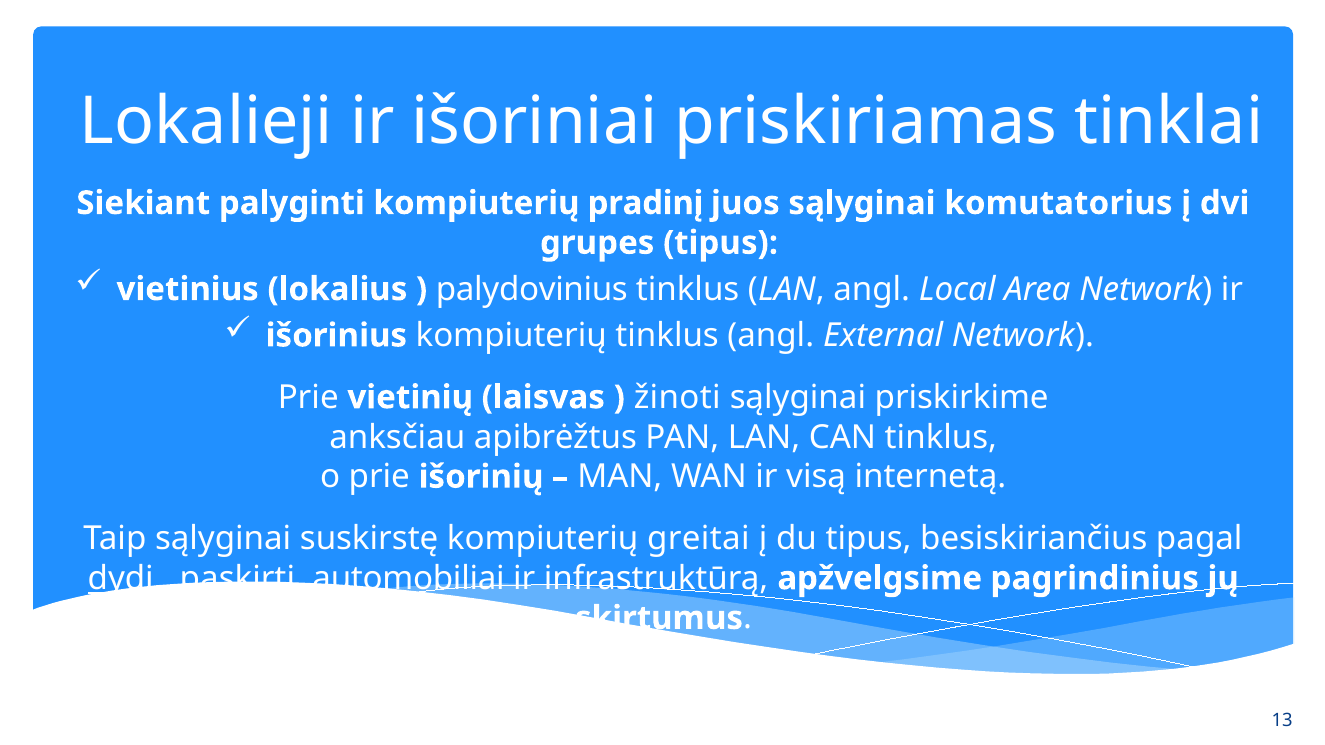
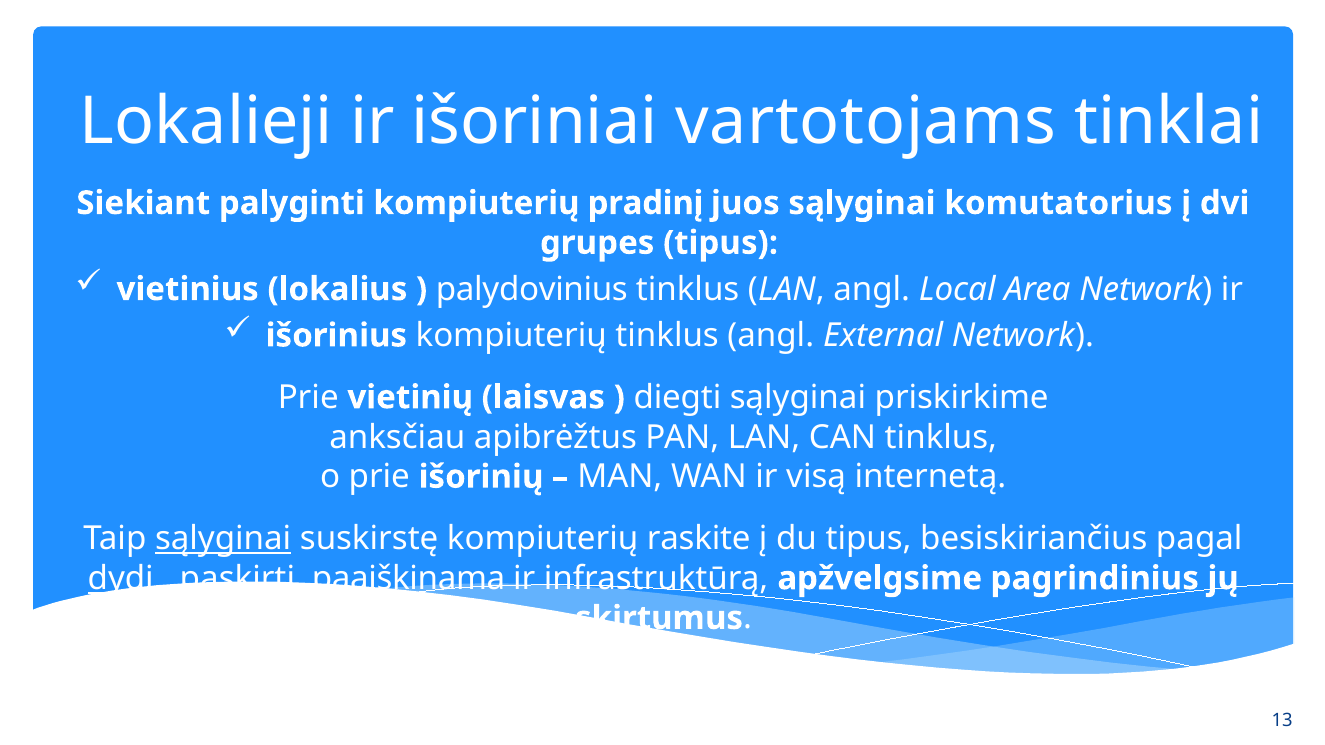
priskiriamas: priskiriamas -> vartotojams
žinoti: žinoti -> diegti
sąlyginai at (223, 539) underline: none -> present
greitai: greitai -> raskite
automobiliai: automobiliai -> paaiškinama
